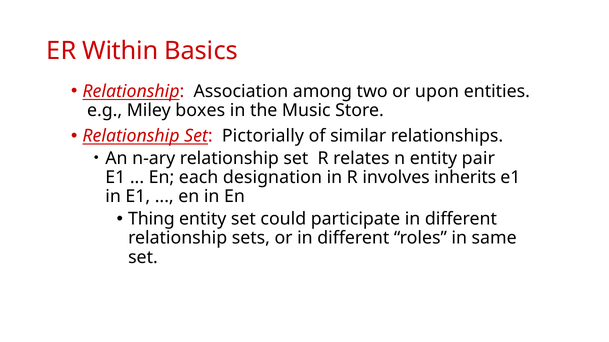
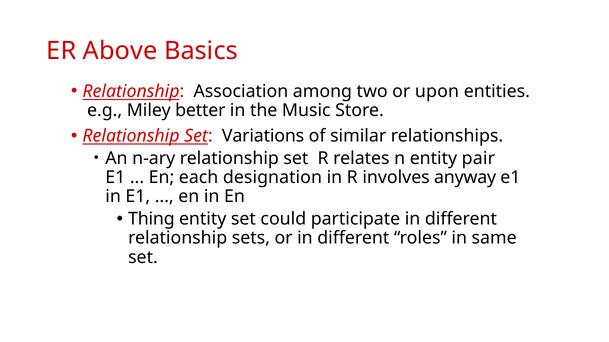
Within: Within -> Above
boxes: boxes -> better
Pictorially: Pictorially -> Variations
inherits: inherits -> anyway
